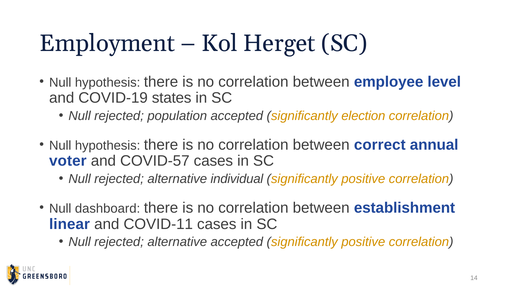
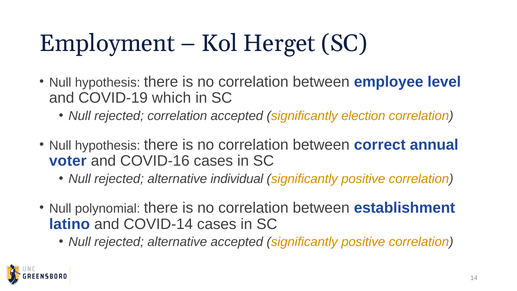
states: states -> which
rejected population: population -> correlation
COVID-57: COVID-57 -> COVID-16
dashboard: dashboard -> polynomial
linear: linear -> latino
COVID-11: COVID-11 -> COVID-14
